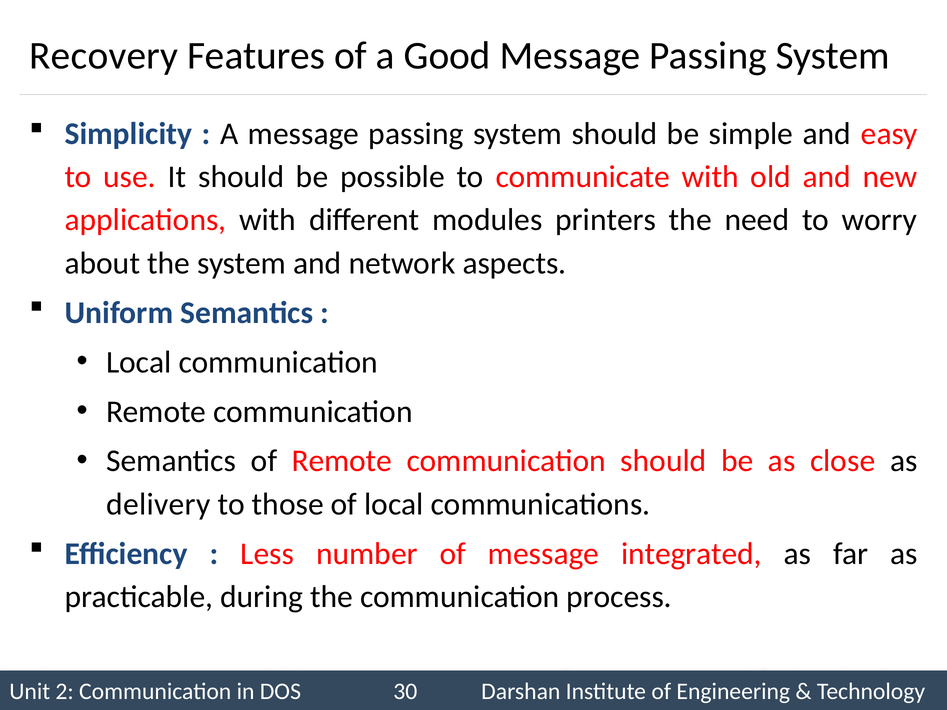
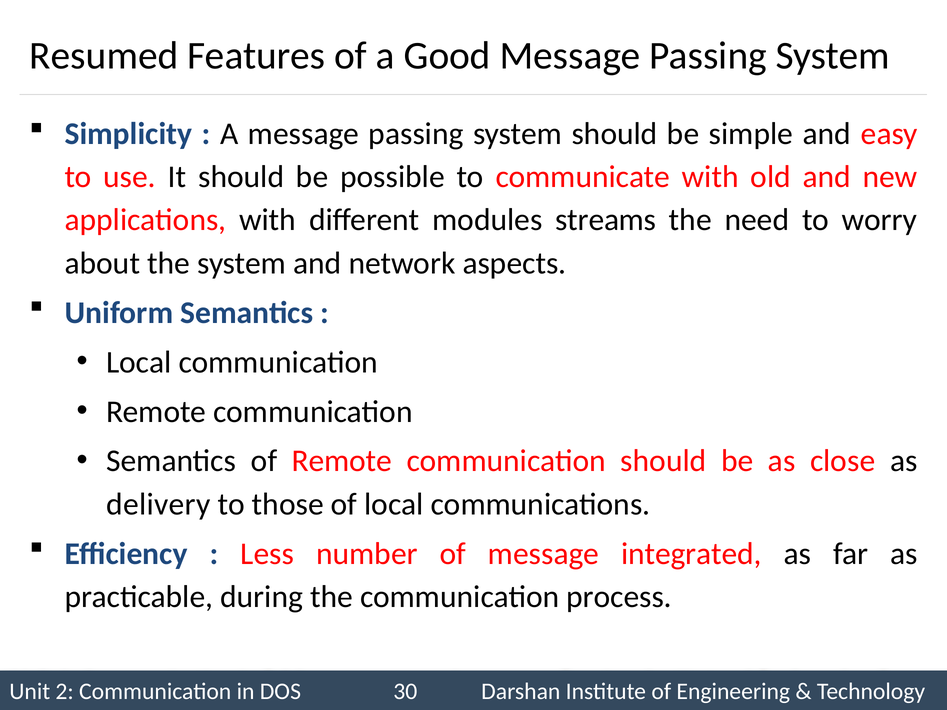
Recovery: Recovery -> Resumed
printers: printers -> streams
